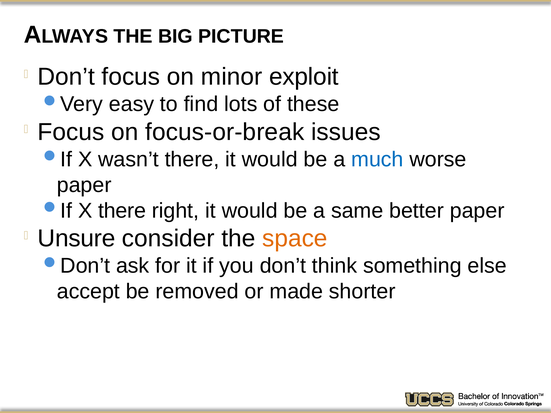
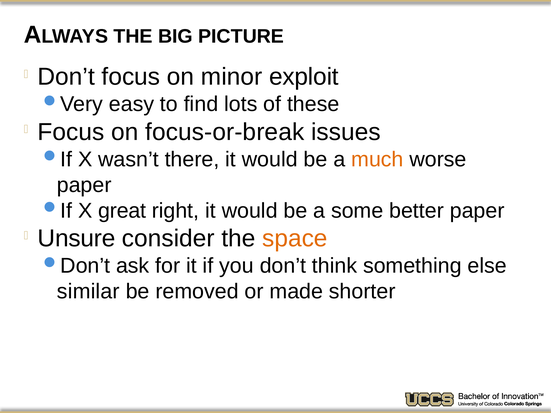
much colour: blue -> orange
X there: there -> great
same: same -> some
accept: accept -> similar
